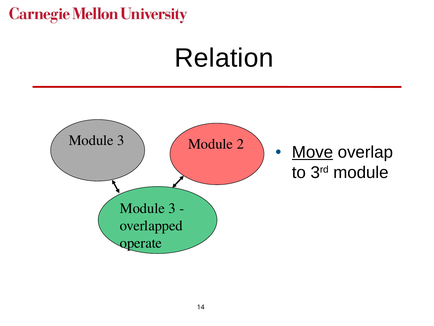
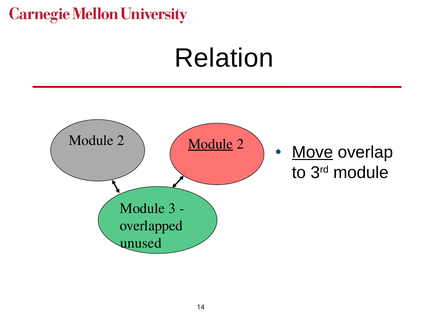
3 at (121, 140): 3 -> 2
Module at (211, 144) underline: none -> present
operate: operate -> unused
